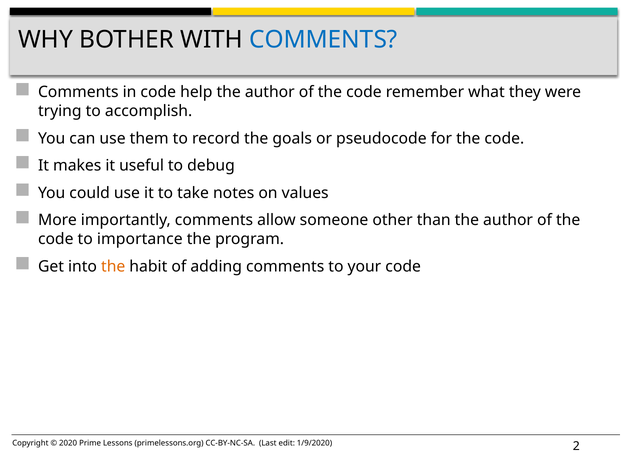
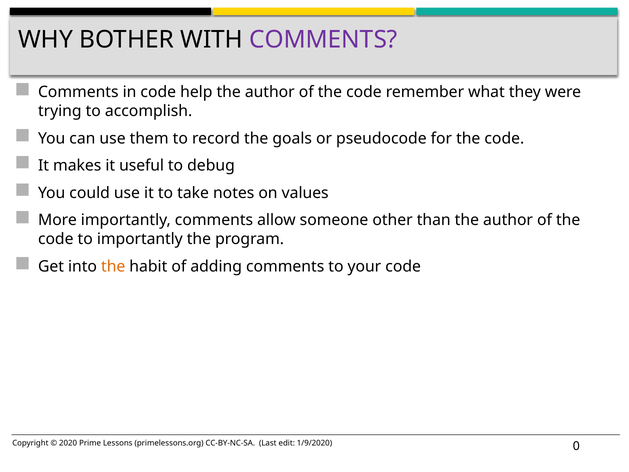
COMMENTS at (323, 40) colour: blue -> purple
to importance: importance -> importantly
2: 2 -> 0
